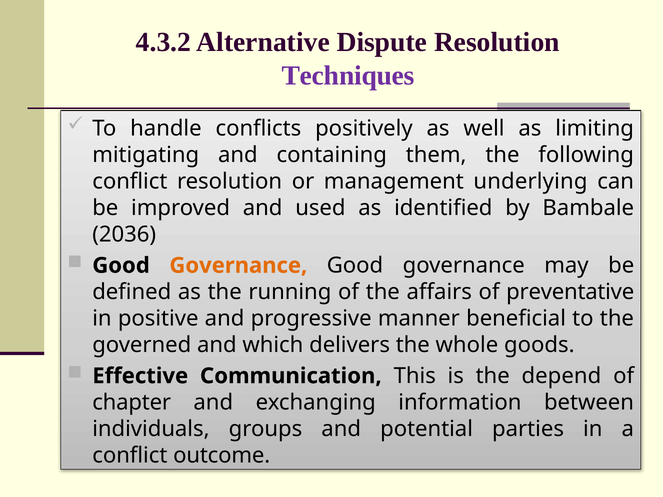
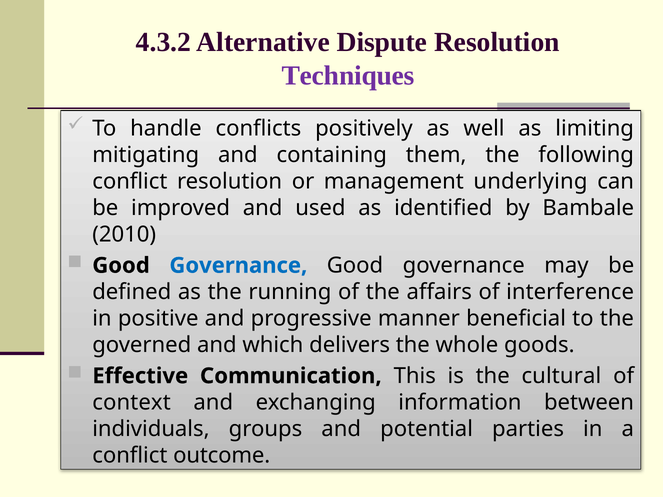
2036: 2036 -> 2010
Governance at (238, 266) colour: orange -> blue
preventative: preventative -> interference
depend: depend -> cultural
chapter: chapter -> context
